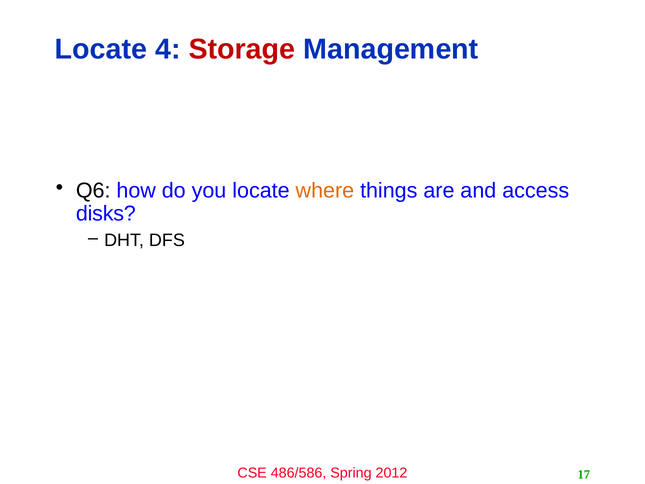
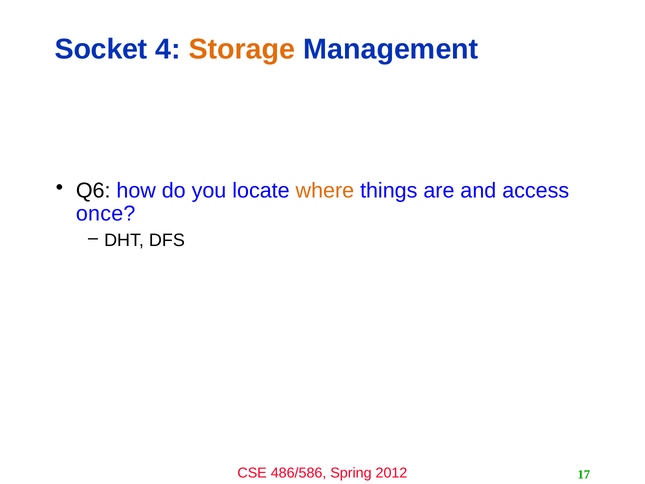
Locate at (101, 49): Locate -> Socket
Storage colour: red -> orange
disks: disks -> once
